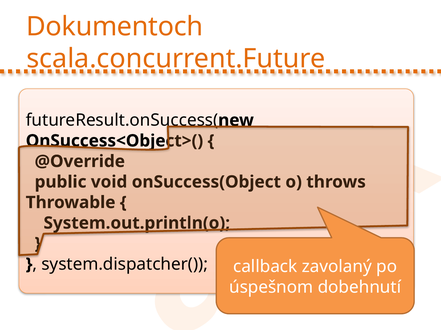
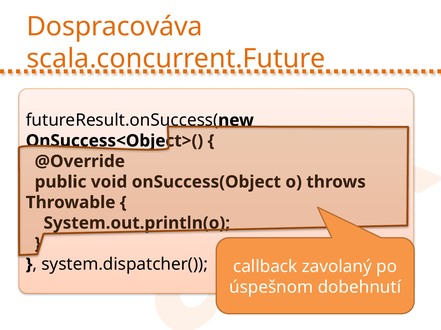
Dokumentoch: Dokumentoch -> Dospracováva
